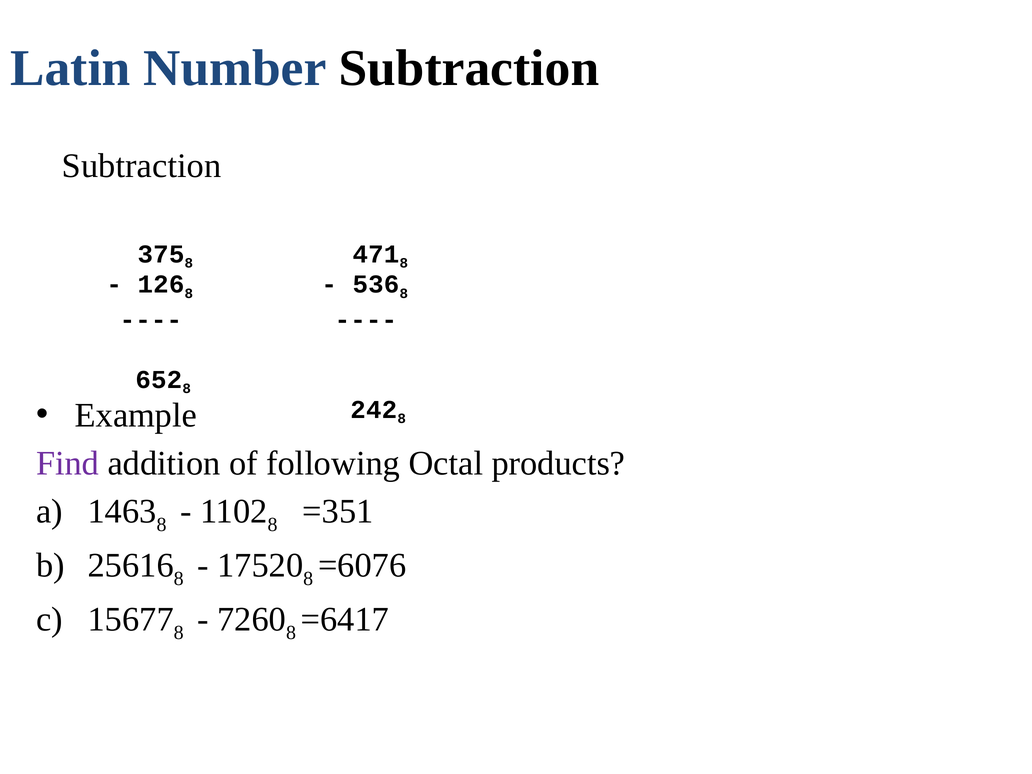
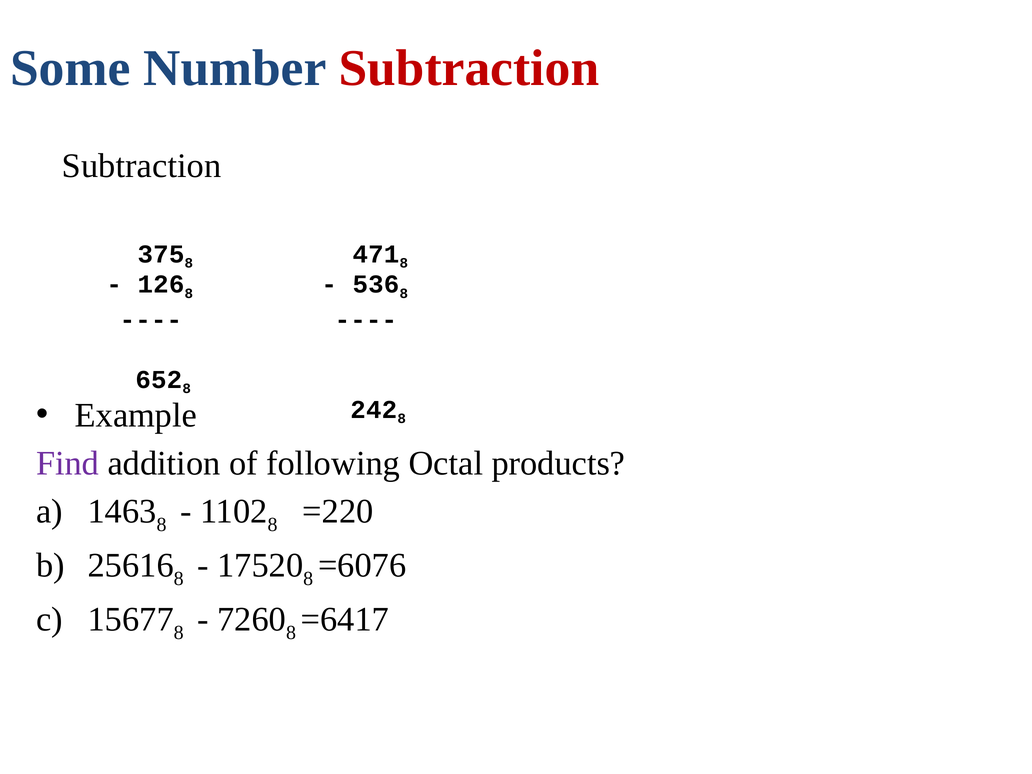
Latin: Latin -> Some
Subtraction at (469, 68) colour: black -> red
=351: =351 -> =220
